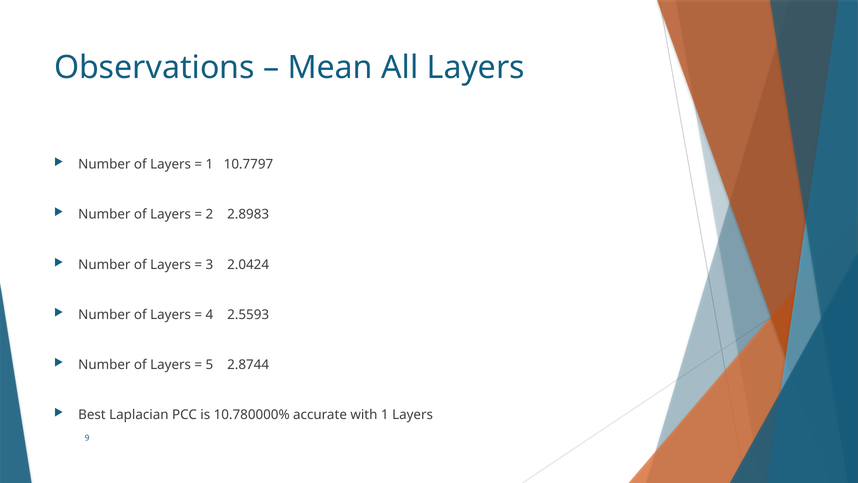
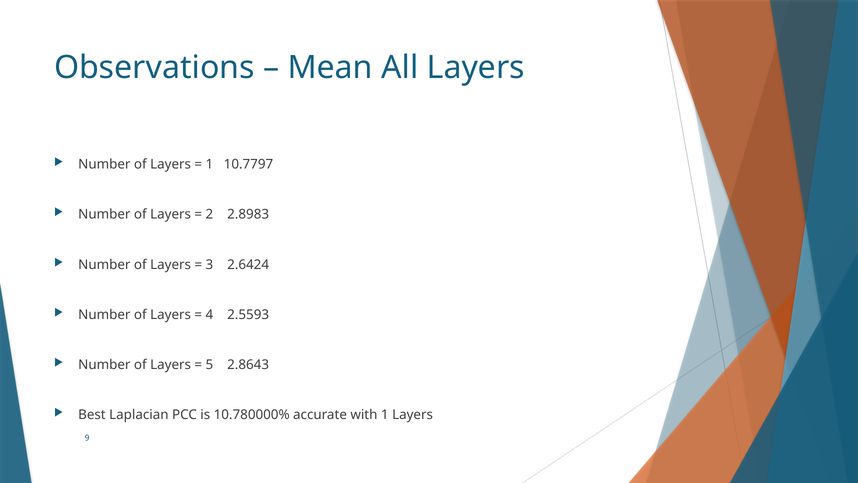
2.0424: 2.0424 -> 2.6424
2.8744: 2.8744 -> 2.8643
